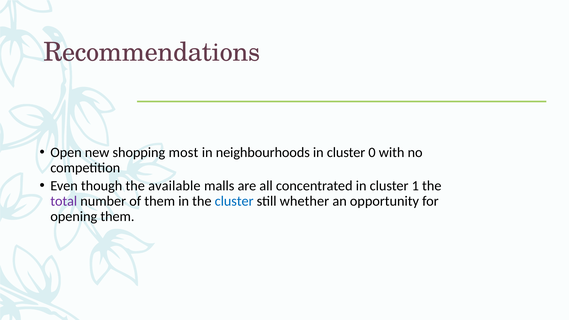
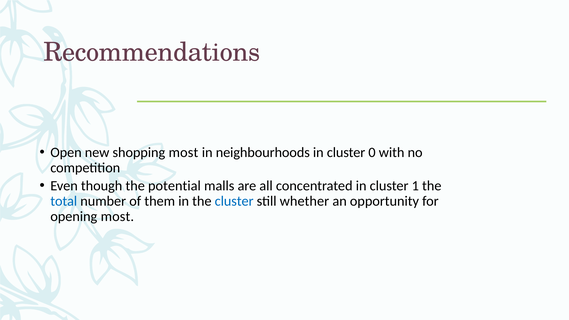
available: available -> potential
total colour: purple -> blue
opening them: them -> most
